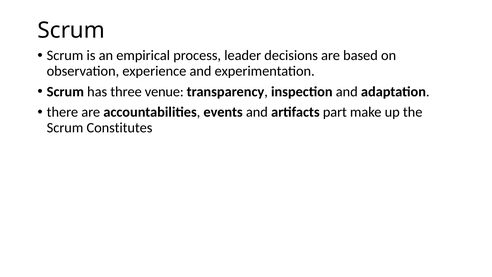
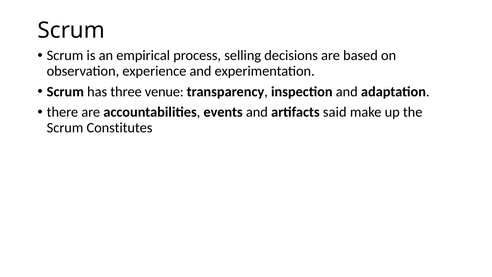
leader: leader -> selling
part: part -> said
